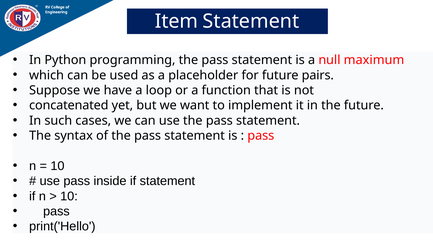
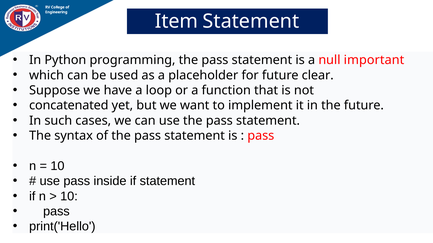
maximum: maximum -> important
pairs: pairs -> clear
